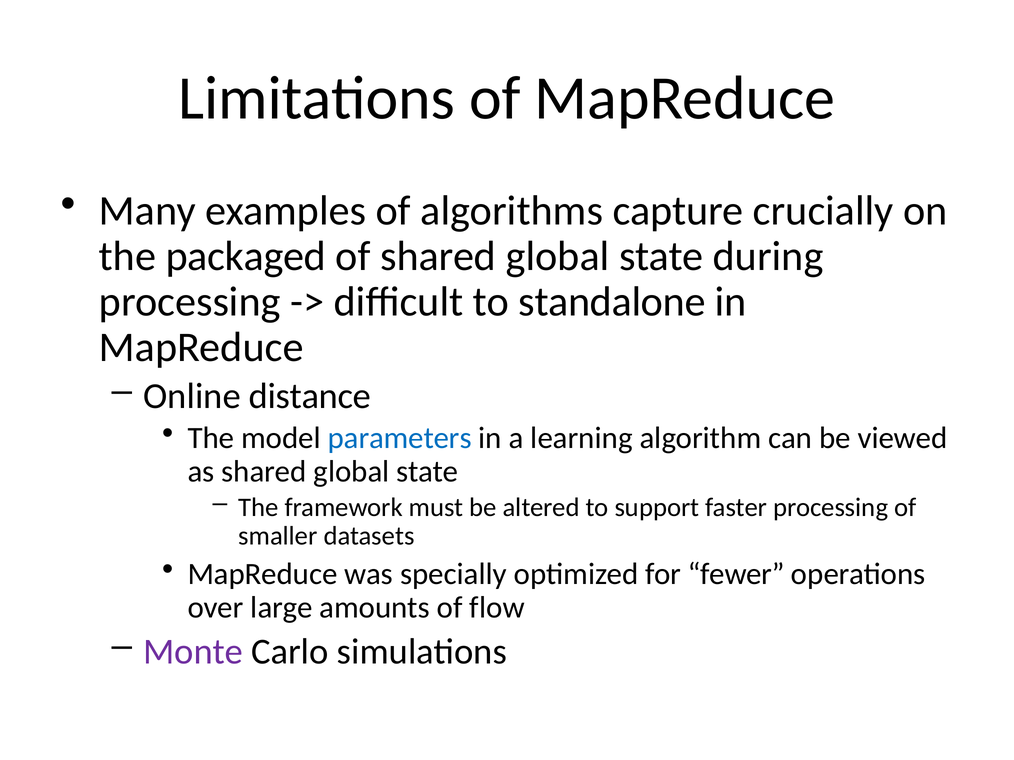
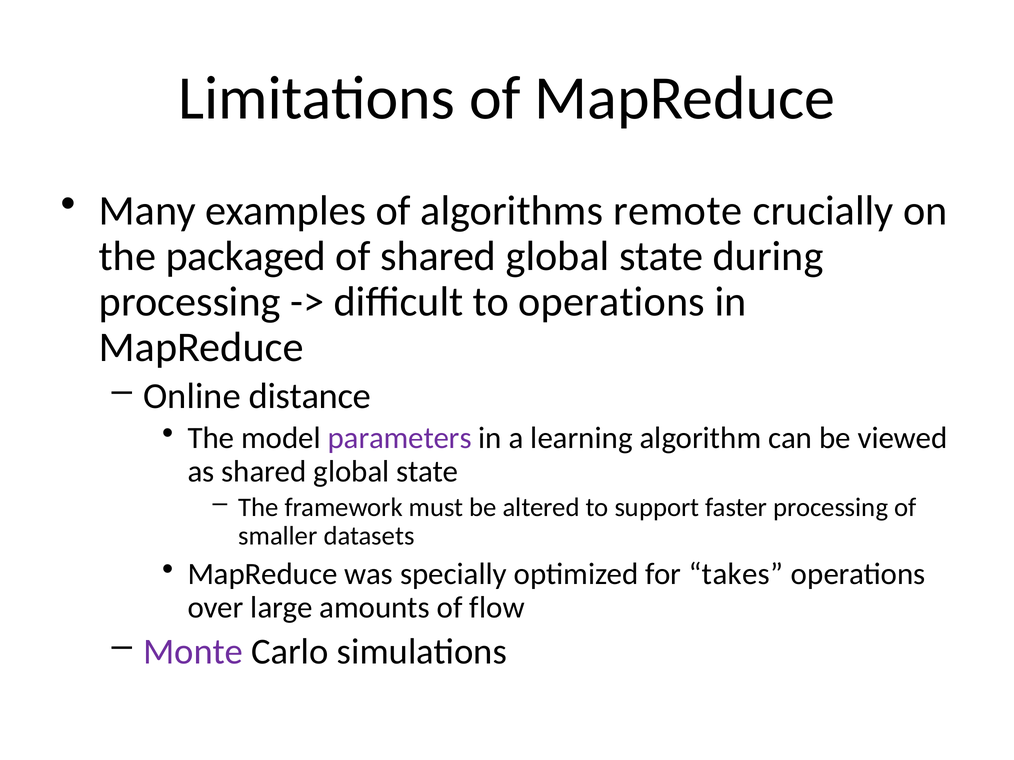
capture: capture -> remote
to standalone: standalone -> operations
parameters colour: blue -> purple
fewer: fewer -> takes
